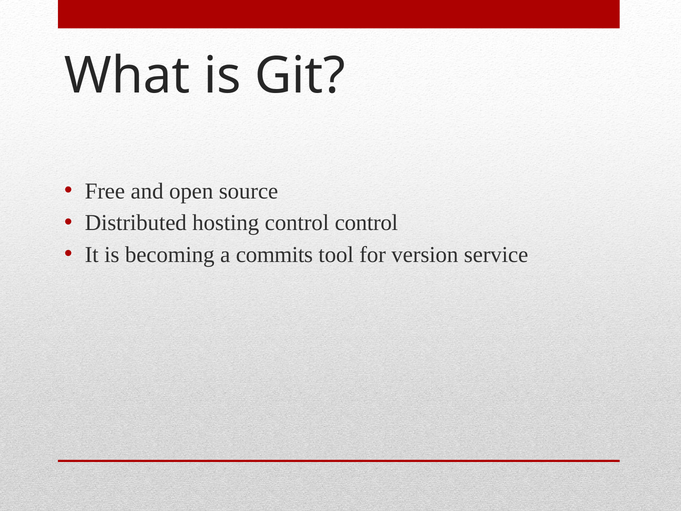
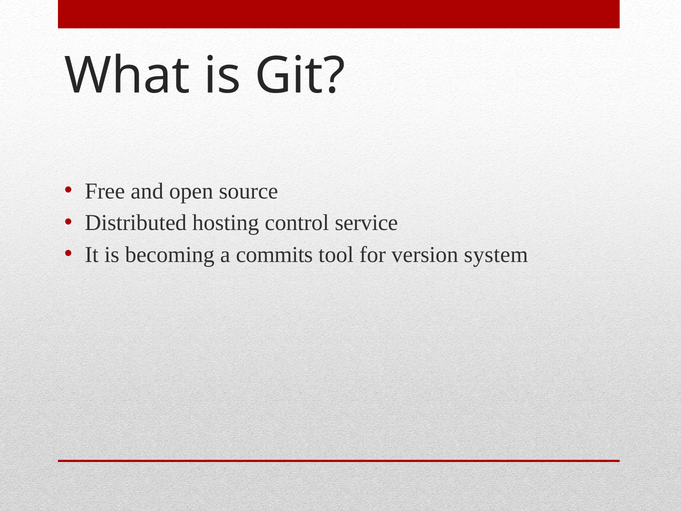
control control: control -> service
service: service -> system
